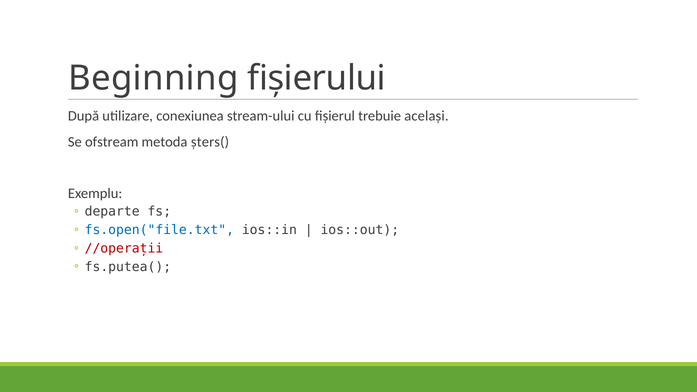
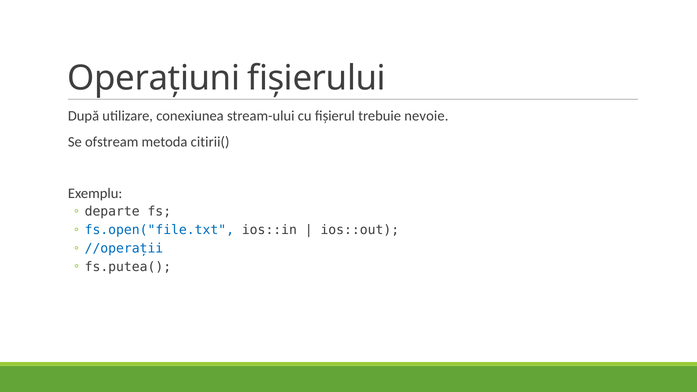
Beginning: Beginning -> Operațiuni
același: același -> nevoie
șters(: șters( -> citirii(
//operații colour: red -> blue
